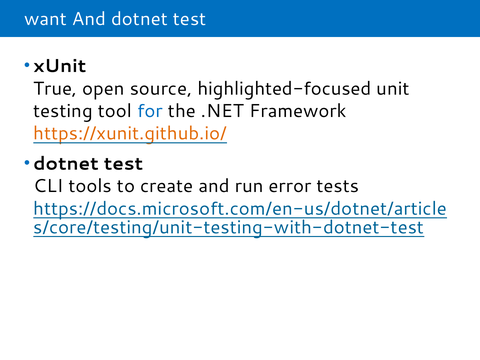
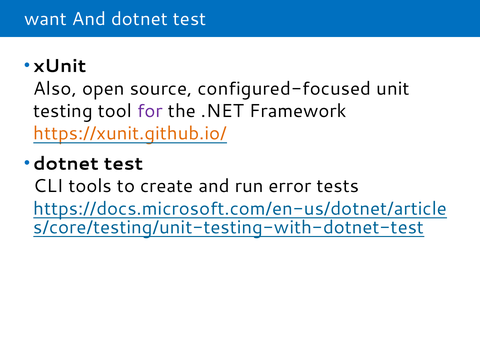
True: True -> Also
highlighted-focused: highlighted-focused -> configured-focused
for colour: blue -> purple
